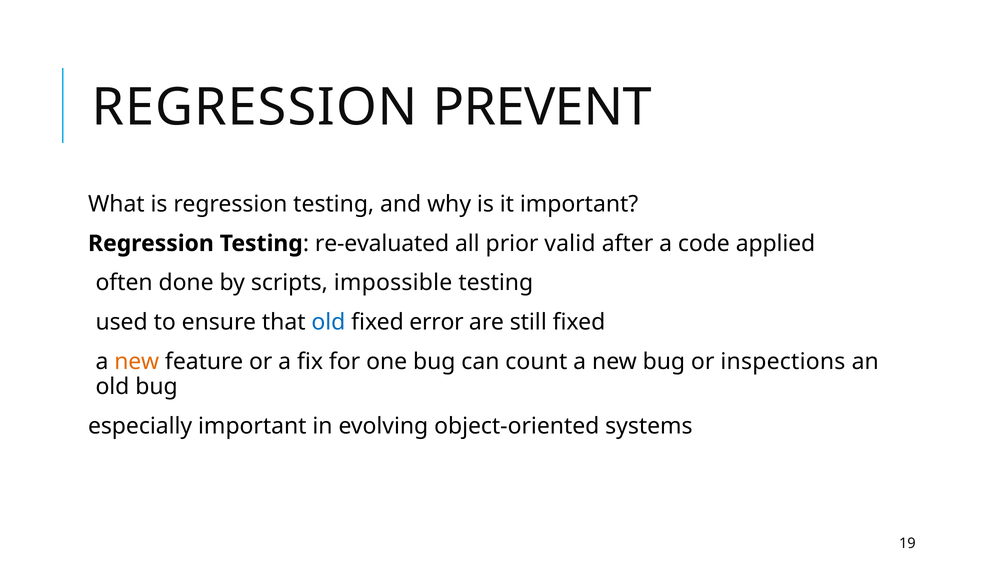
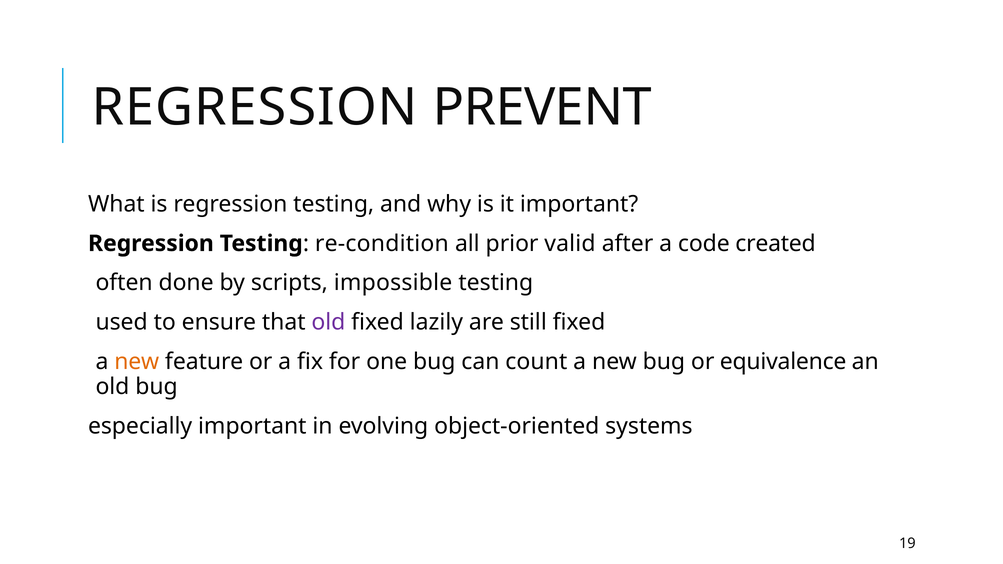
re-evaluated: re-evaluated -> re-condition
applied: applied -> created
old at (328, 322) colour: blue -> purple
error: error -> lazily
inspections: inspections -> equivalence
